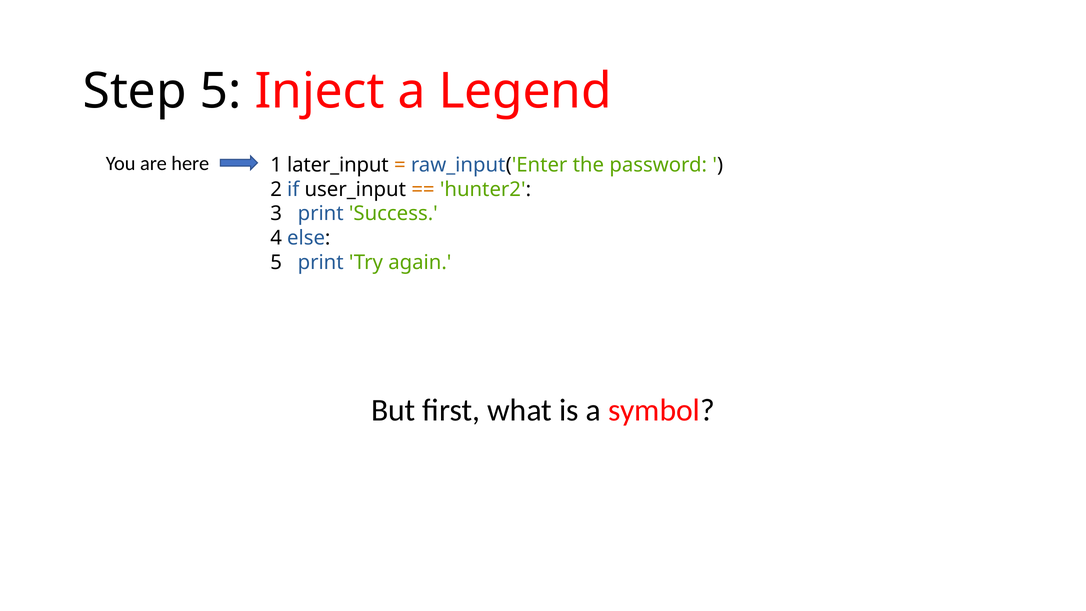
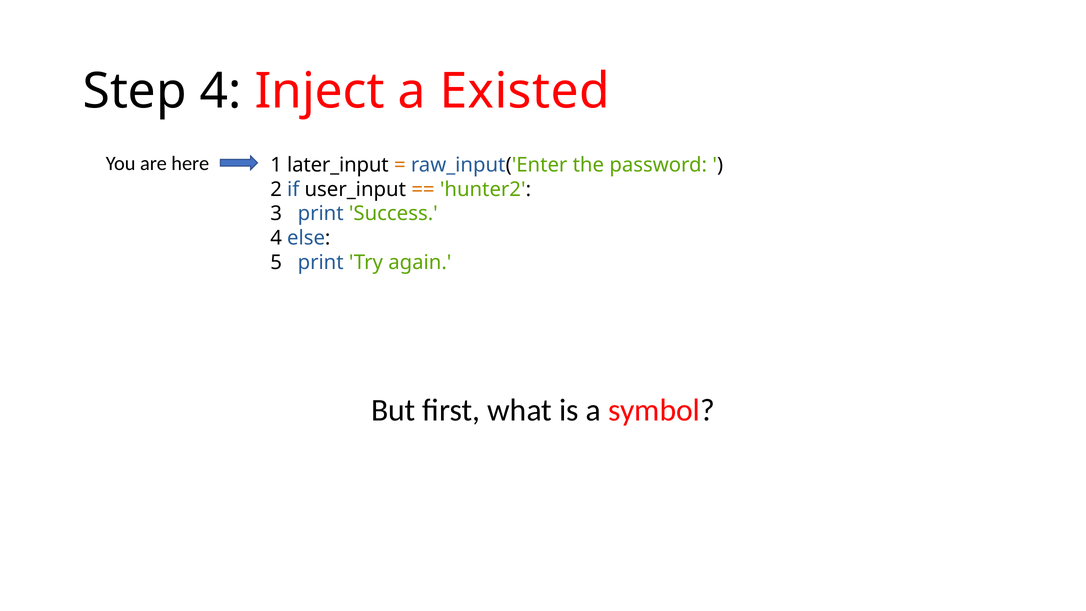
Step 5: 5 -> 4
Legend: Legend -> Existed
